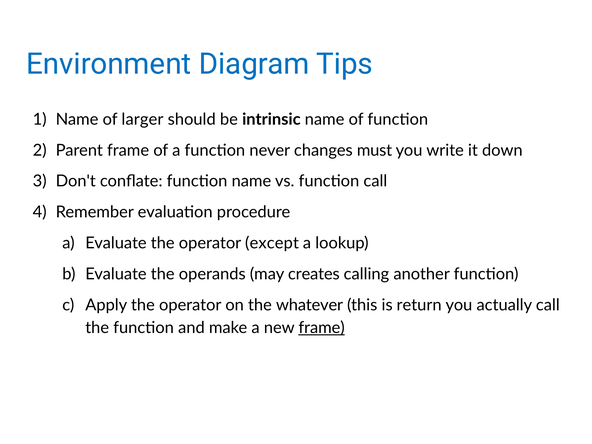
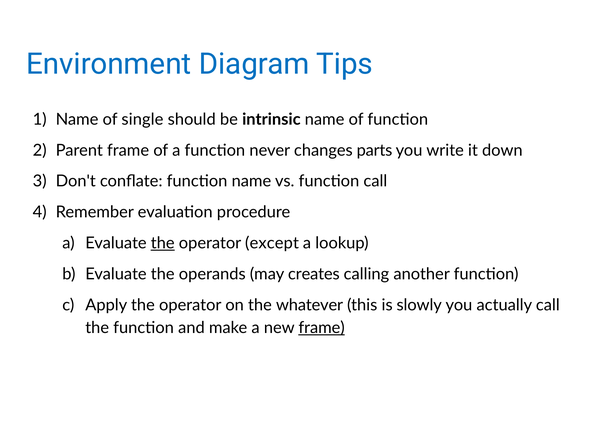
larger: larger -> single
must: must -> parts
the at (163, 243) underline: none -> present
return: return -> slowly
